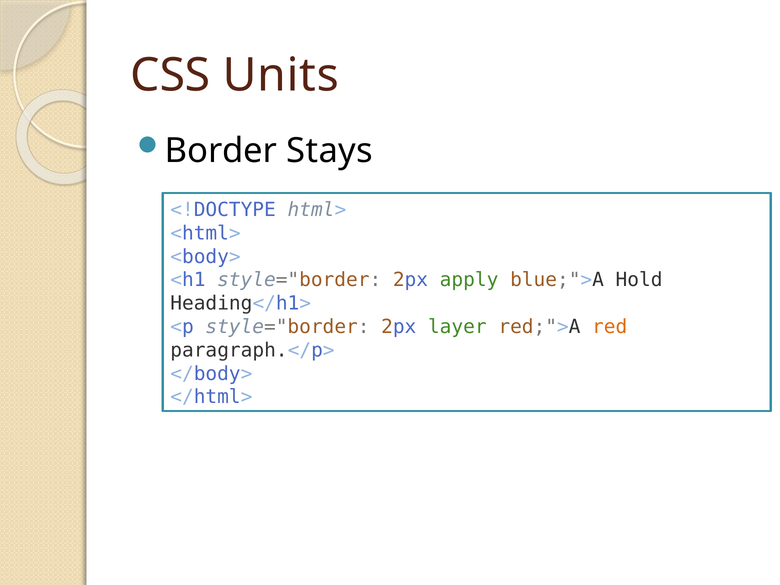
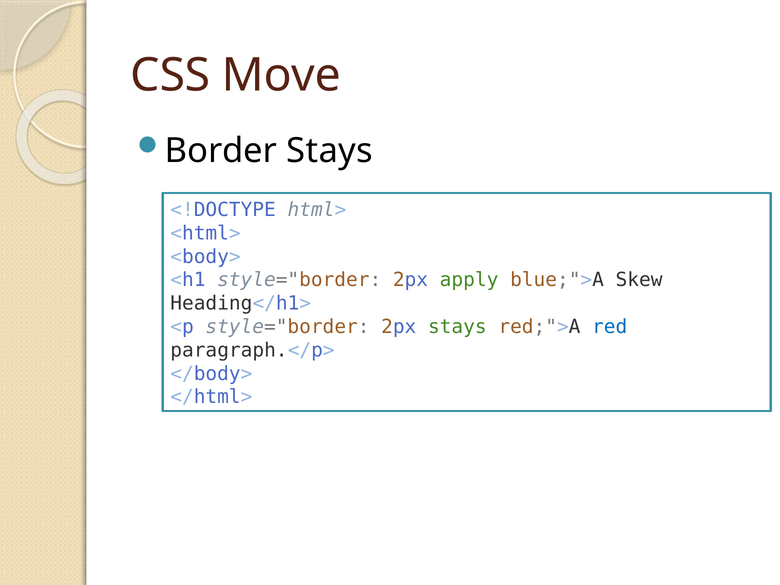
Units: Units -> Move
Hold: Hold -> Skew
2px layer: layer -> stays
red colour: orange -> blue
